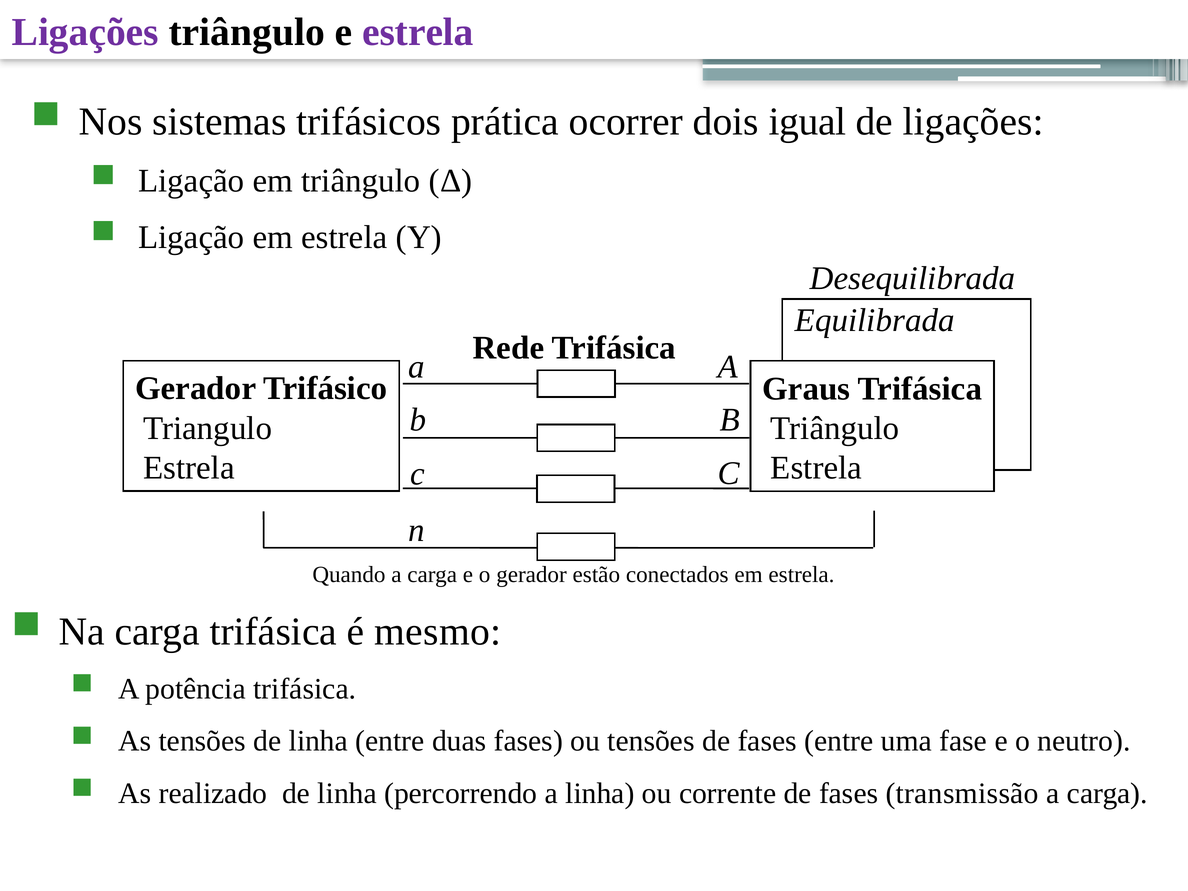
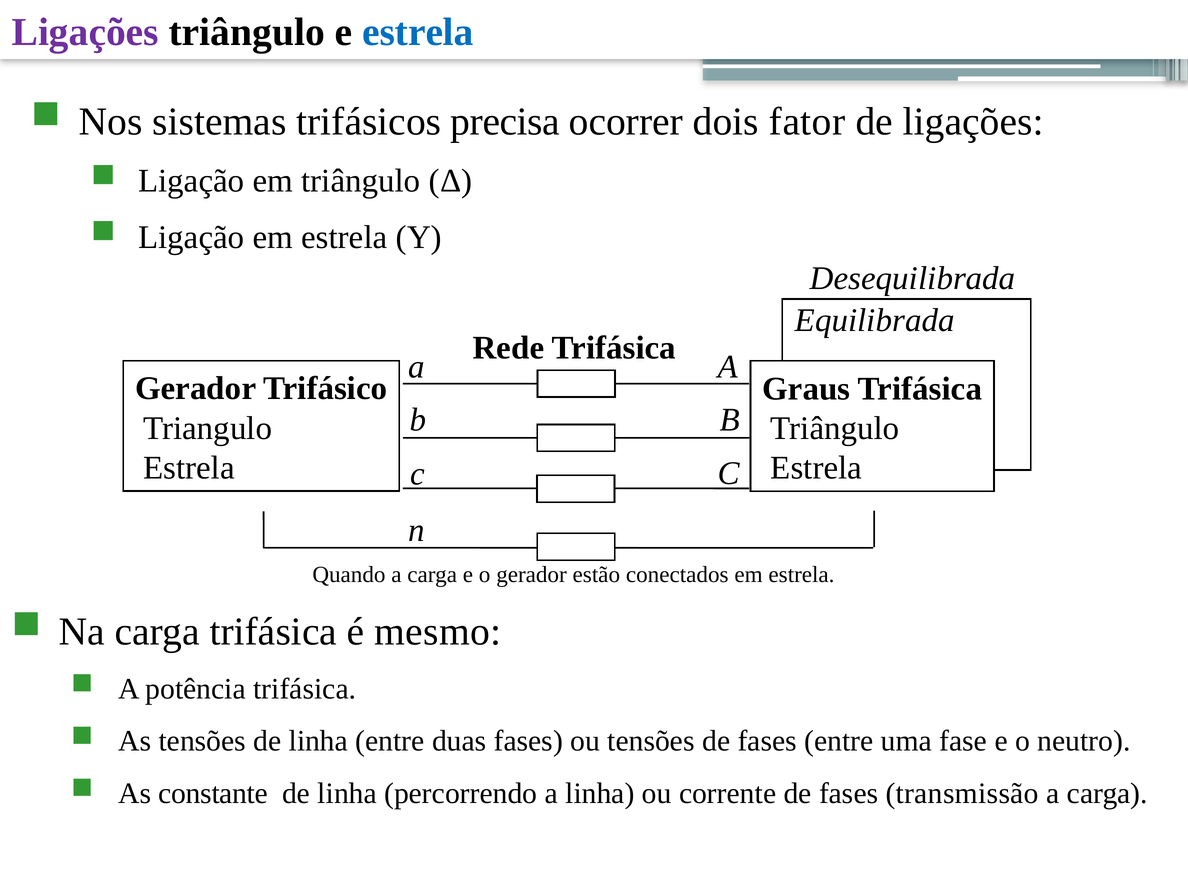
estrela at (418, 32) colour: purple -> blue
prática: prática -> precisa
igual: igual -> fator
realizado: realizado -> constante
